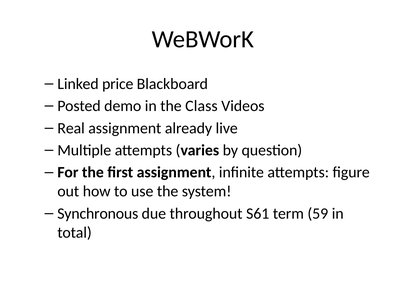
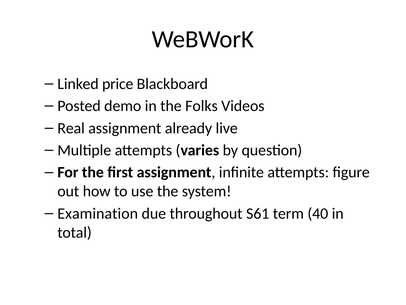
Class: Class -> Folks
Synchronous: Synchronous -> Examination
59: 59 -> 40
